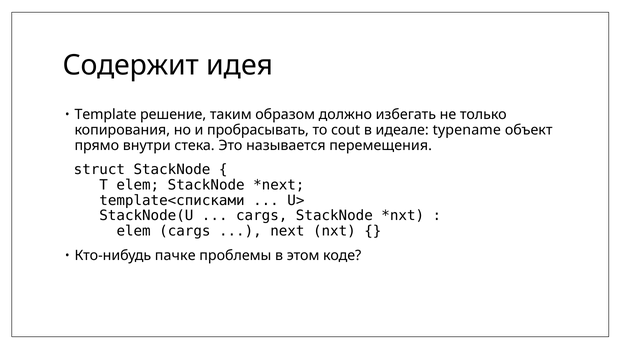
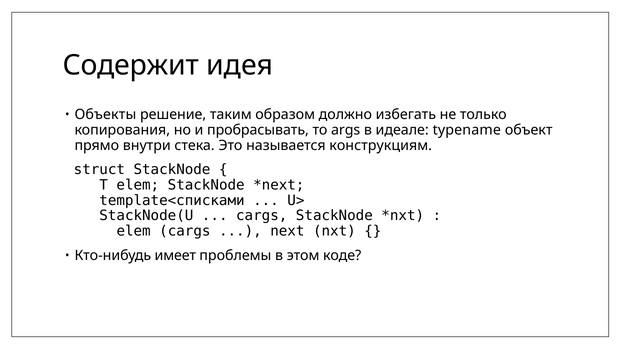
Template: Template -> Объекты
cout: cout -> args
перемещения: перемещения -> конструкциям
пачке: пачке -> имеет
